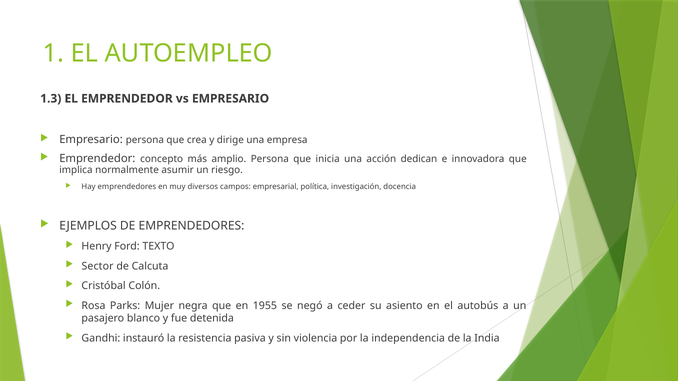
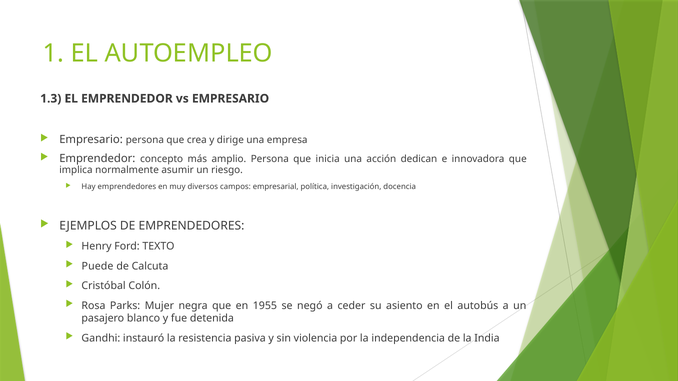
Sector: Sector -> Puede
